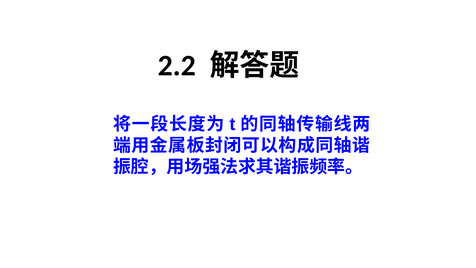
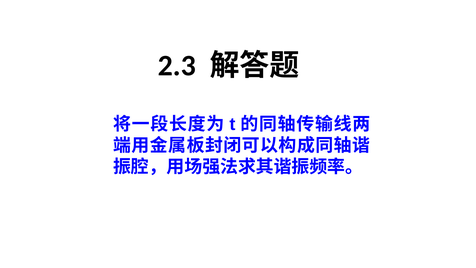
2.2: 2.2 -> 2.3
